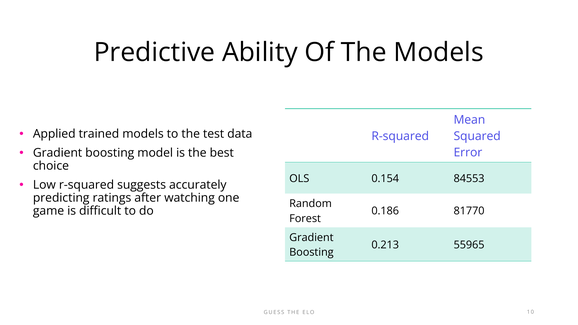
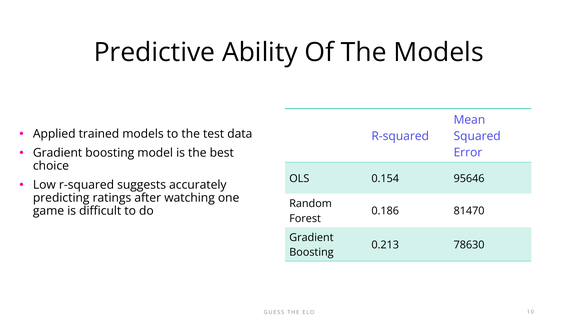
84553: 84553 -> 95646
81770: 81770 -> 81470
55965: 55965 -> 78630
